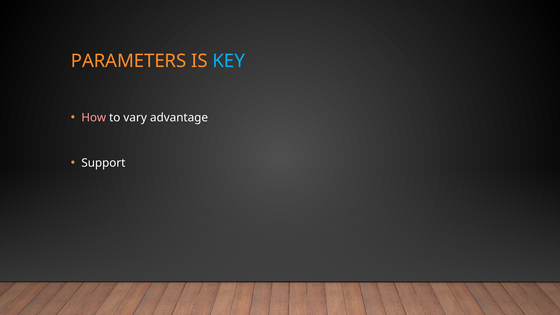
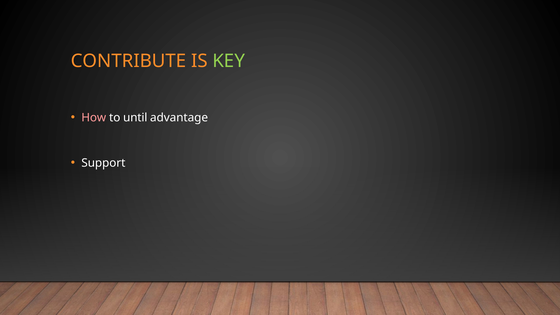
PARAMETERS: PARAMETERS -> CONTRIBUTE
KEY colour: light blue -> light green
vary: vary -> until
